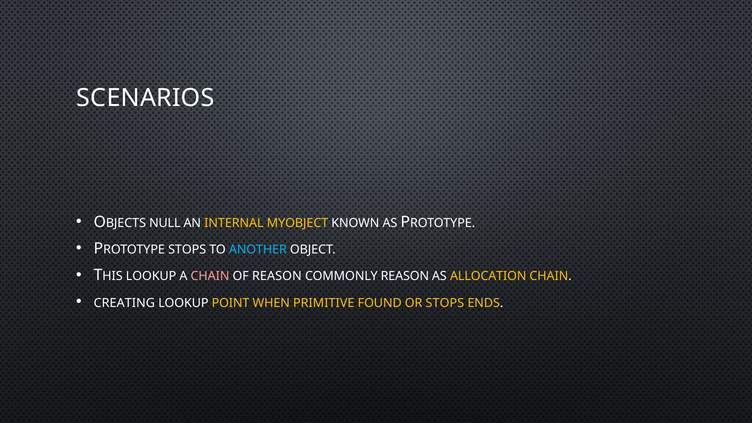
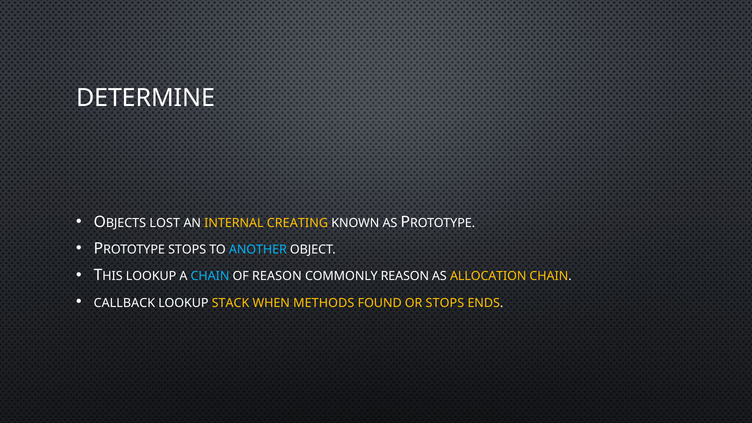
SCENARIOS: SCENARIOS -> DETERMINE
NULL: NULL -> LOST
MYOBJECT: MYOBJECT -> CREATING
CHAIN at (210, 276) colour: pink -> light blue
CREATING: CREATING -> CALLBACK
POINT: POINT -> STACK
PRIMITIVE: PRIMITIVE -> METHODS
